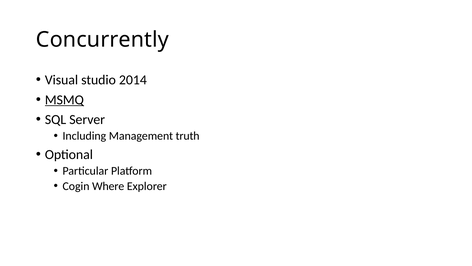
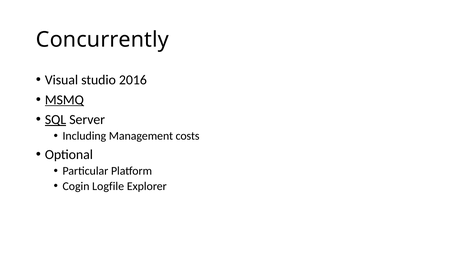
2014: 2014 -> 2016
SQL underline: none -> present
truth: truth -> costs
Where: Where -> Logfile
